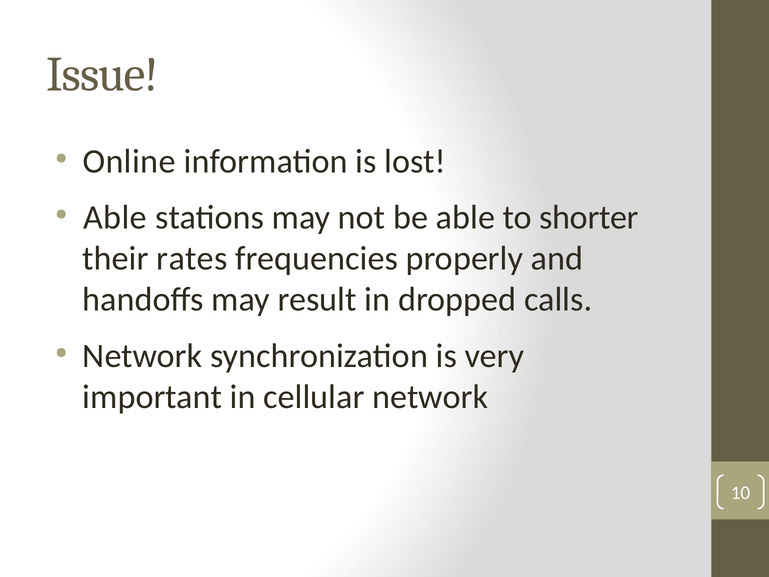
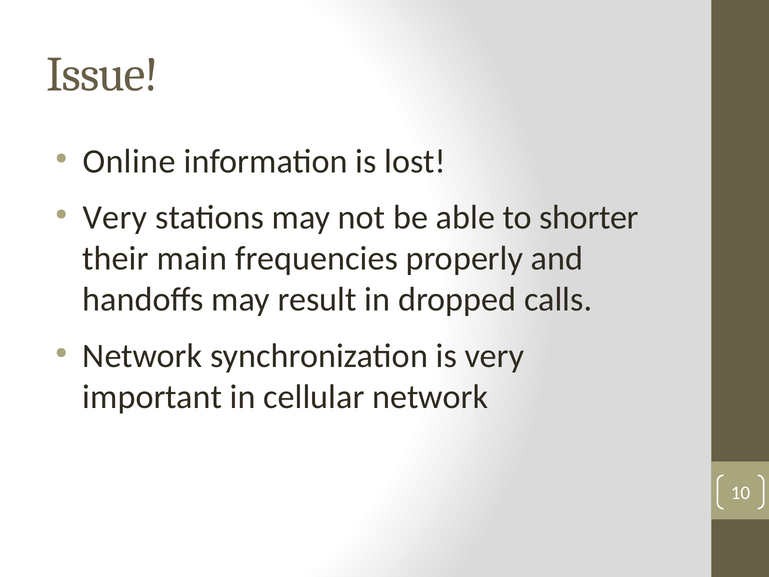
Able at (115, 217): Able -> Very
rates: rates -> main
